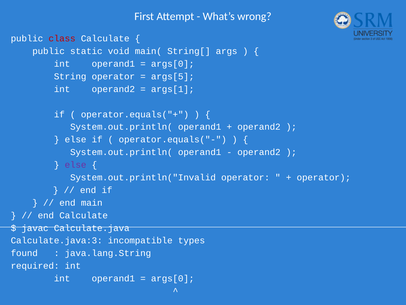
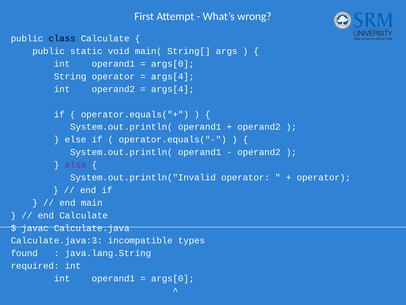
class colour: red -> black
args[5 at (173, 76): args[5 -> args[4
args[1 at (173, 89): args[1 -> args[4
